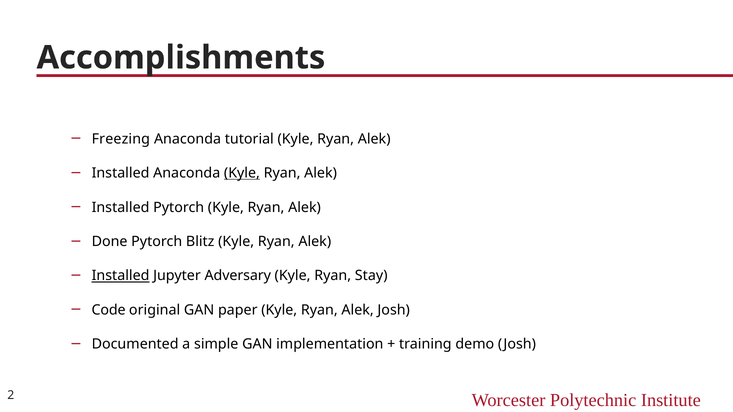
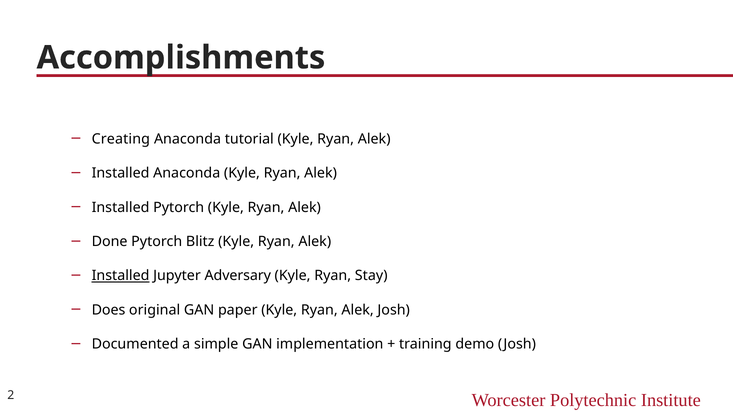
Freezing: Freezing -> Creating
Kyle at (242, 173) underline: present -> none
Code: Code -> Does
